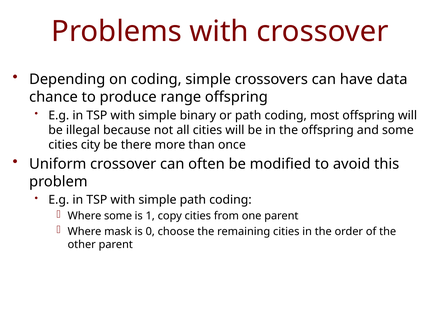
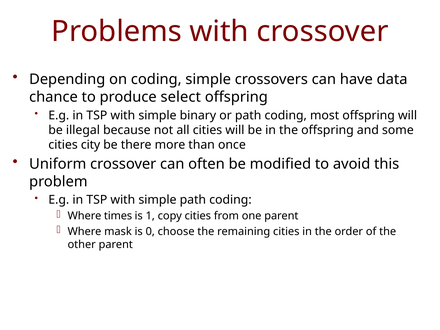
range: range -> select
Where some: some -> times
